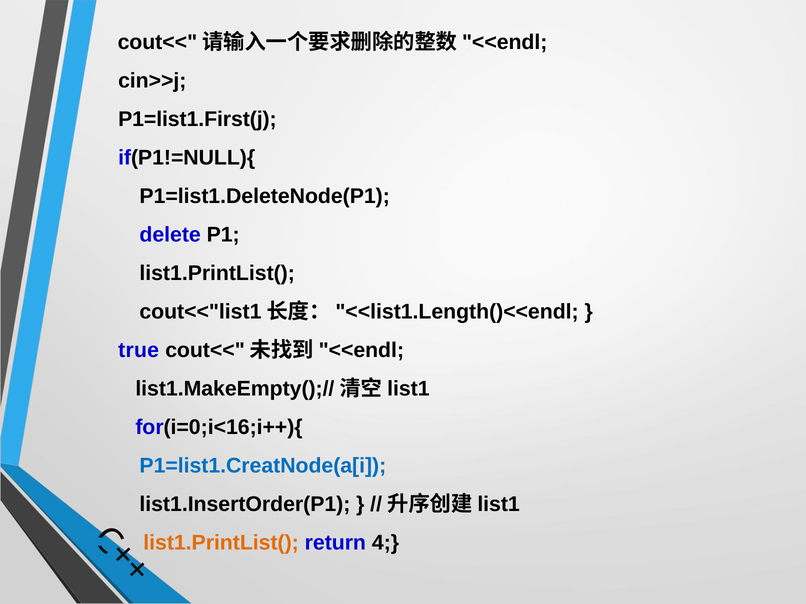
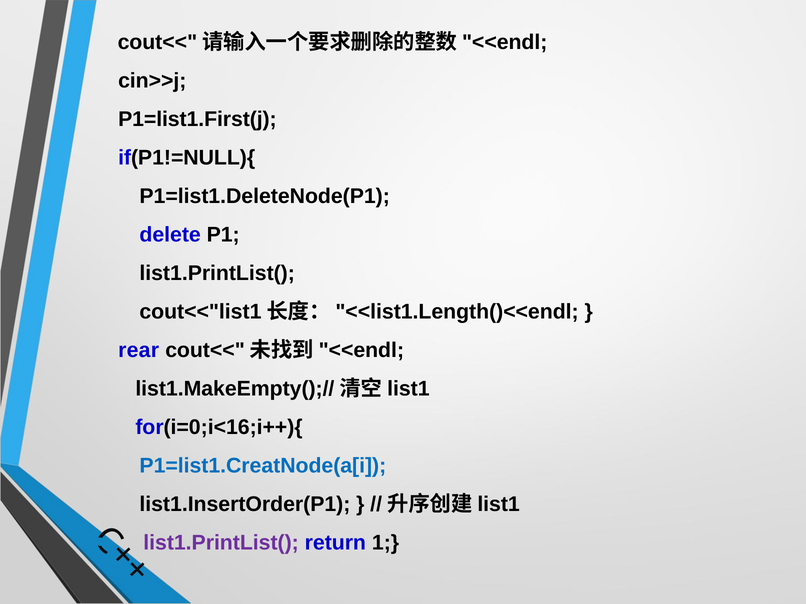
true: true -> rear
list1.PrintList( at (221, 543) colour: orange -> purple
4: 4 -> 1
